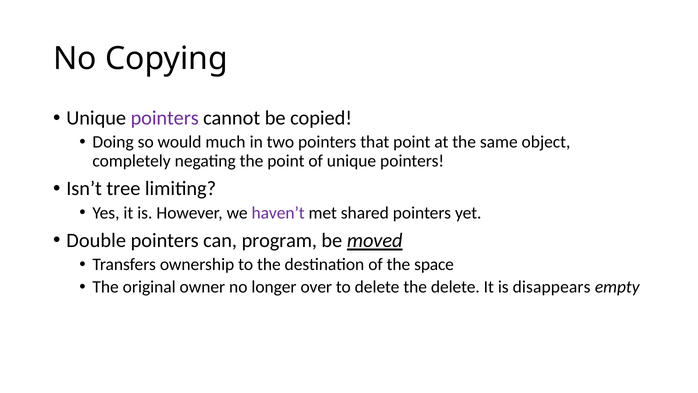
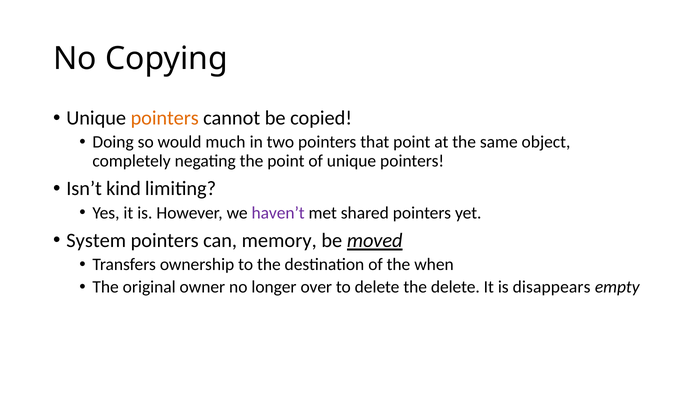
pointers at (165, 118) colour: purple -> orange
tree: tree -> kind
Double: Double -> System
program: program -> memory
space: space -> when
